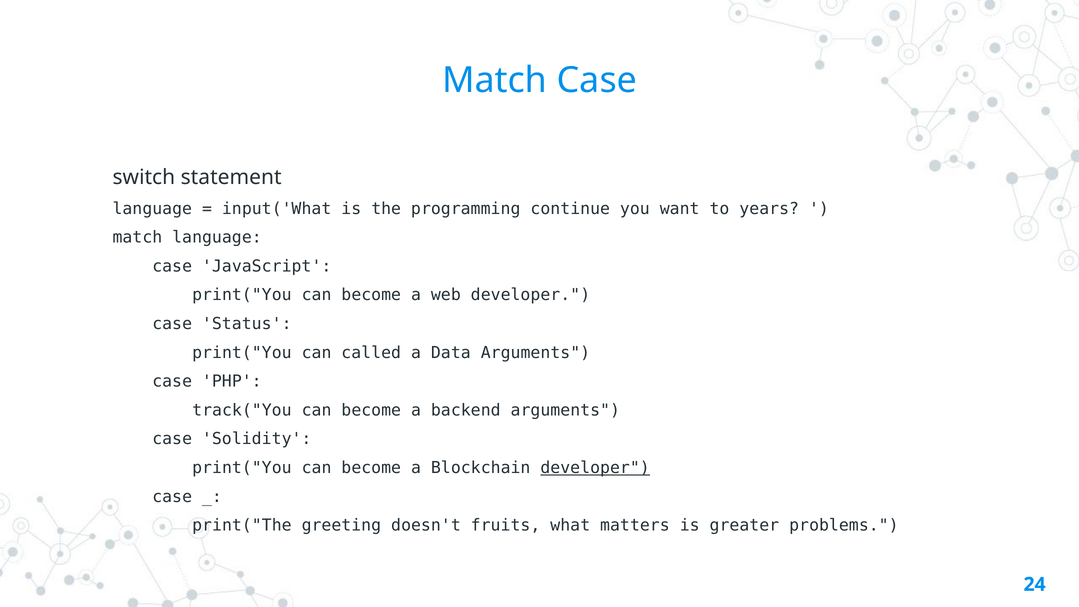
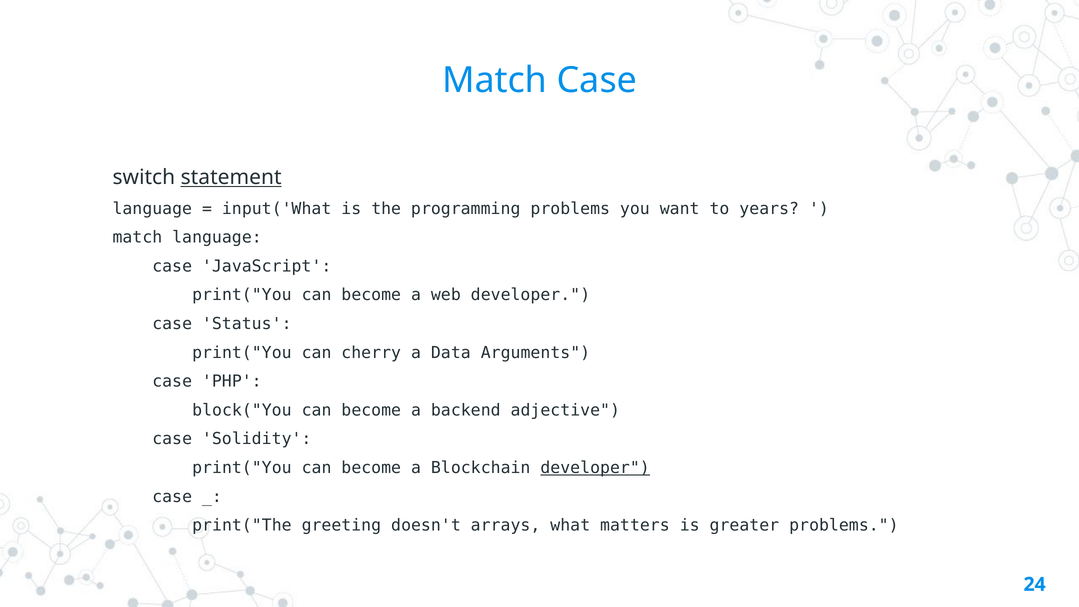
statement underline: none -> present
programming continue: continue -> problems
called: called -> cherry
track("You: track("You -> block("You
backend arguments: arguments -> adjective
fruits: fruits -> arrays
